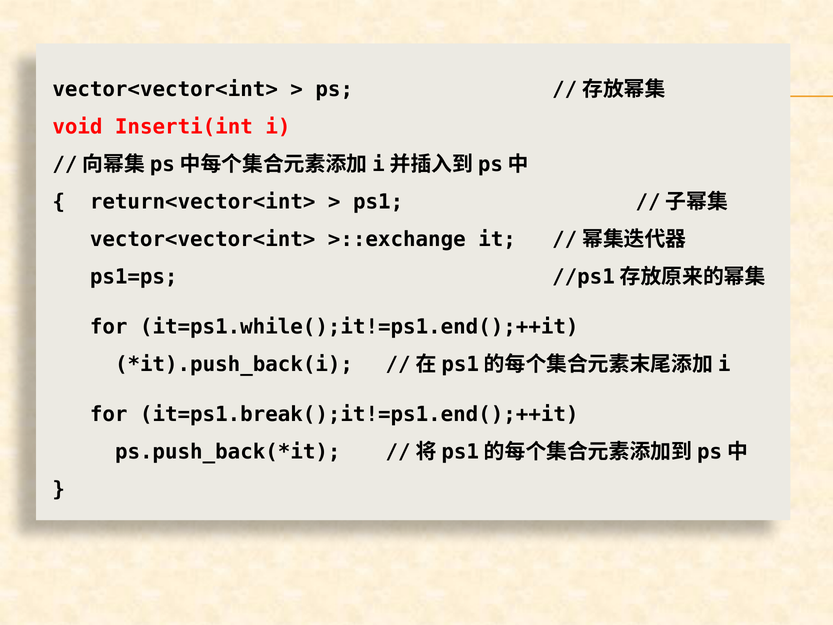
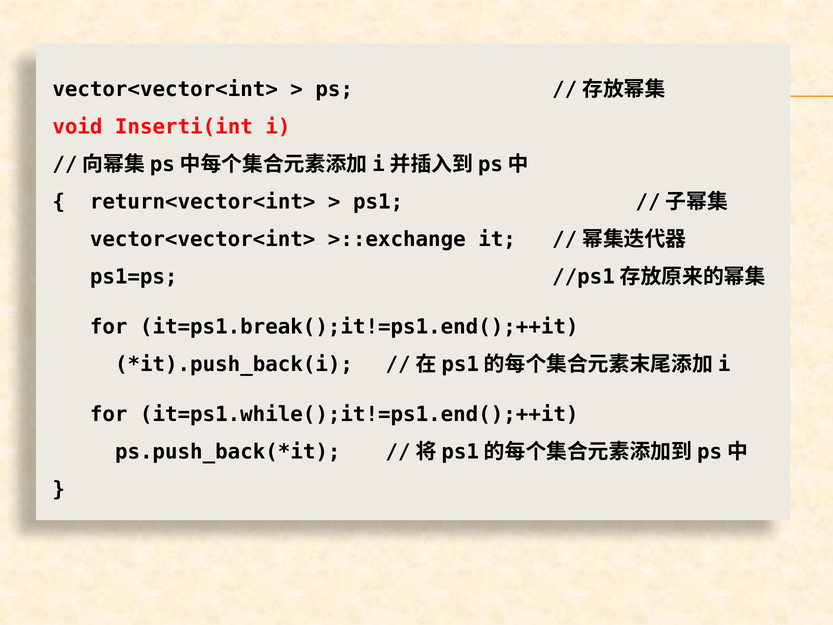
it=ps1.while();it!=ps1.end();++it: it=ps1.while();it!=ps1.end();++it -> it=ps1.break();it!=ps1.end();++it
it=ps1.break();it!=ps1.end();++it: it=ps1.break();it!=ps1.end();++it -> it=ps1.while();it!=ps1.end();++it
